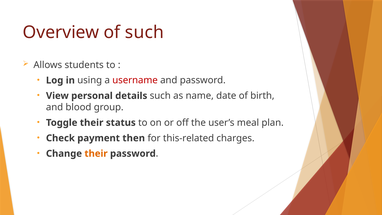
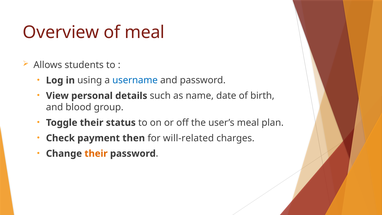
of such: such -> meal
username colour: red -> blue
this-related: this-related -> will-related
